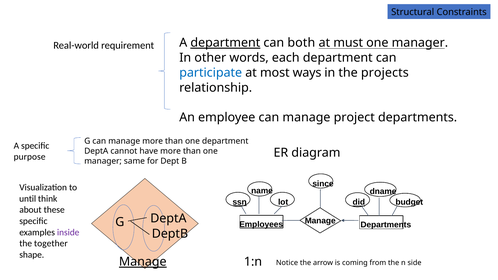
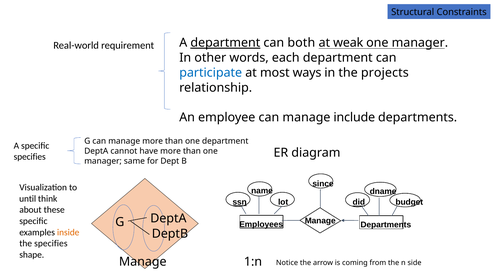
must: must -> weak
project: project -> include
purpose at (30, 157): purpose -> specifies
inside colour: purple -> orange
the together: together -> specifies
Manage at (143, 262) underline: present -> none
